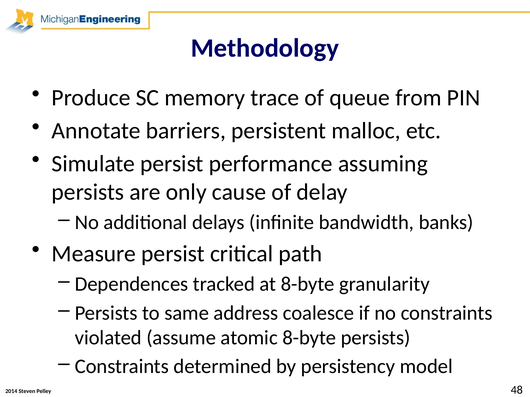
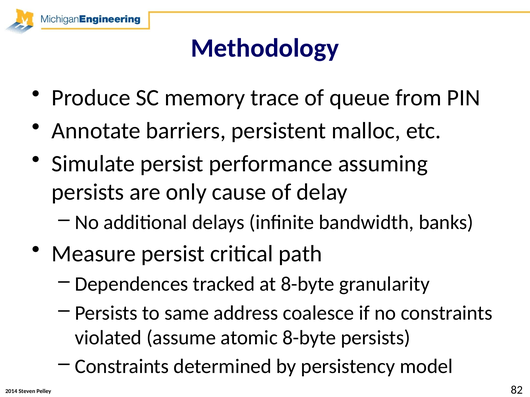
48: 48 -> 82
